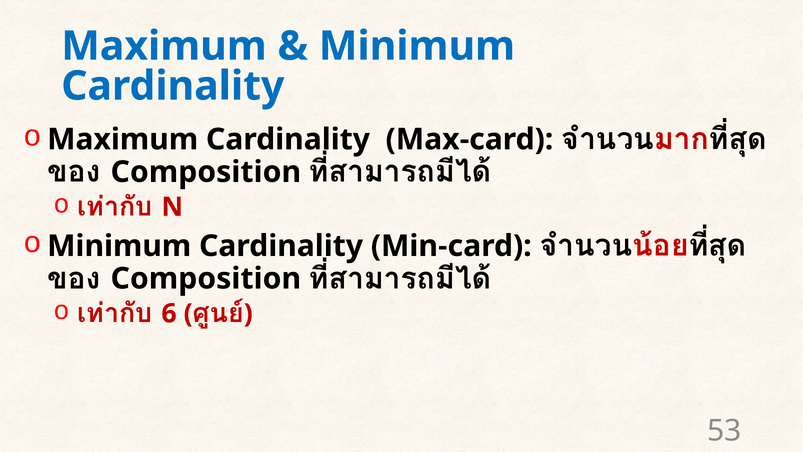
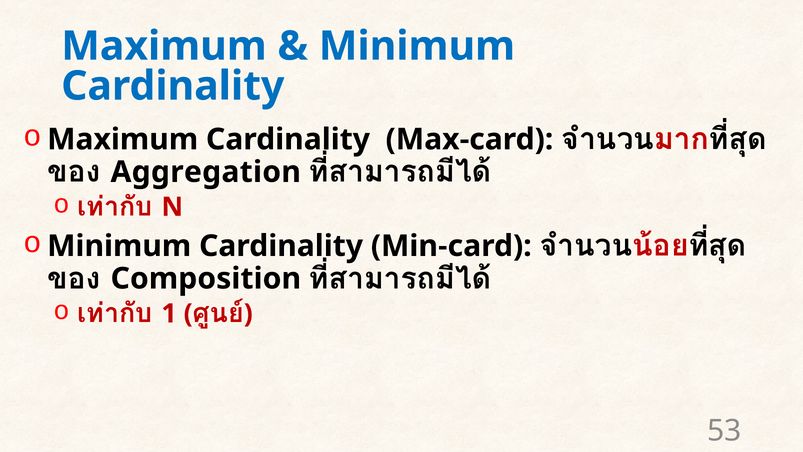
Composition at (206, 172): Composition -> Aggregation
6: 6 -> 1
